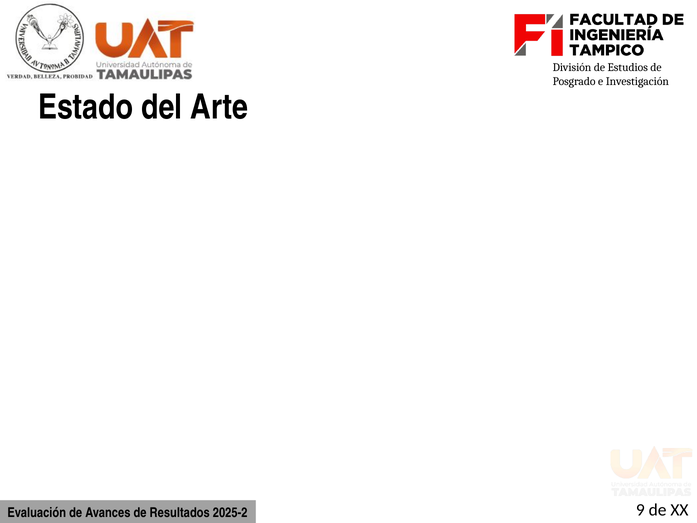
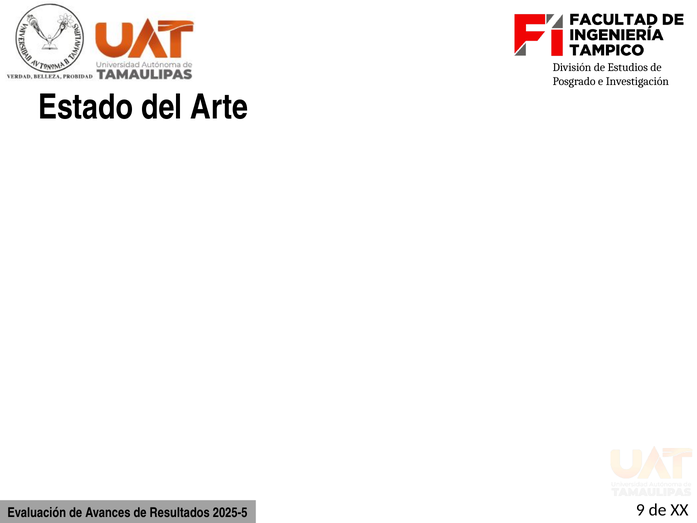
2025-2: 2025-2 -> 2025-5
